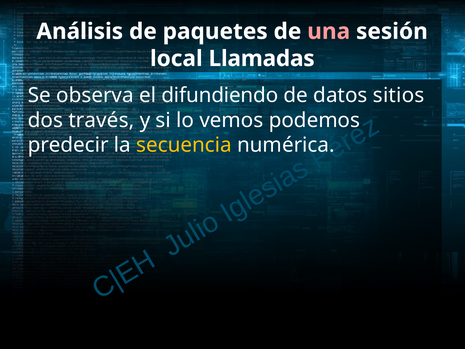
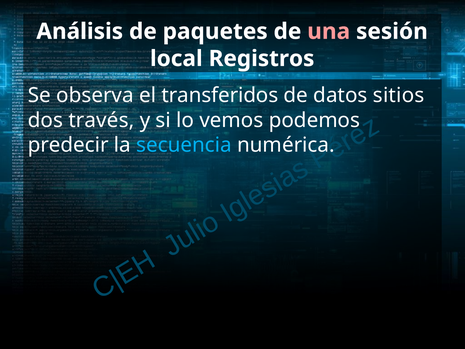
Llamadas: Llamadas -> Registros
difundiendo: difundiendo -> transferidos
secuencia colour: yellow -> light blue
